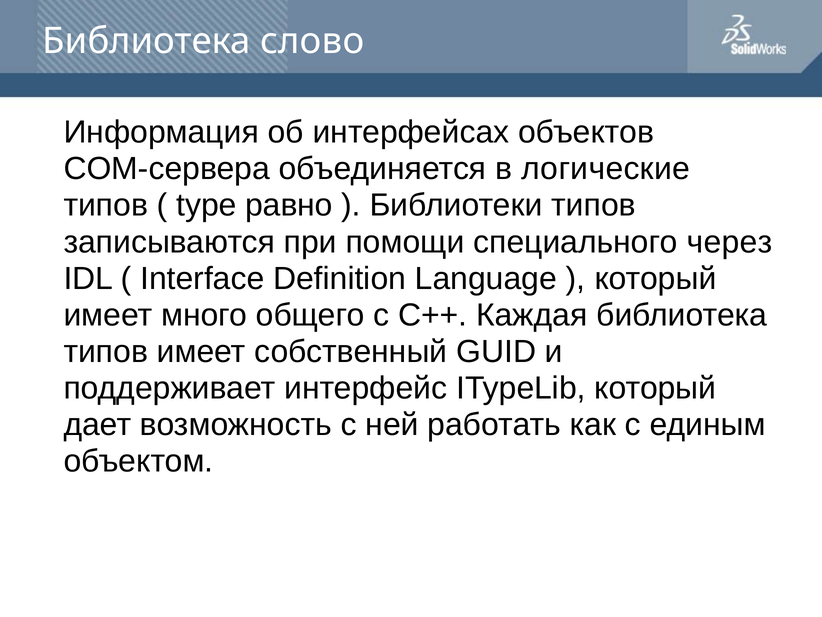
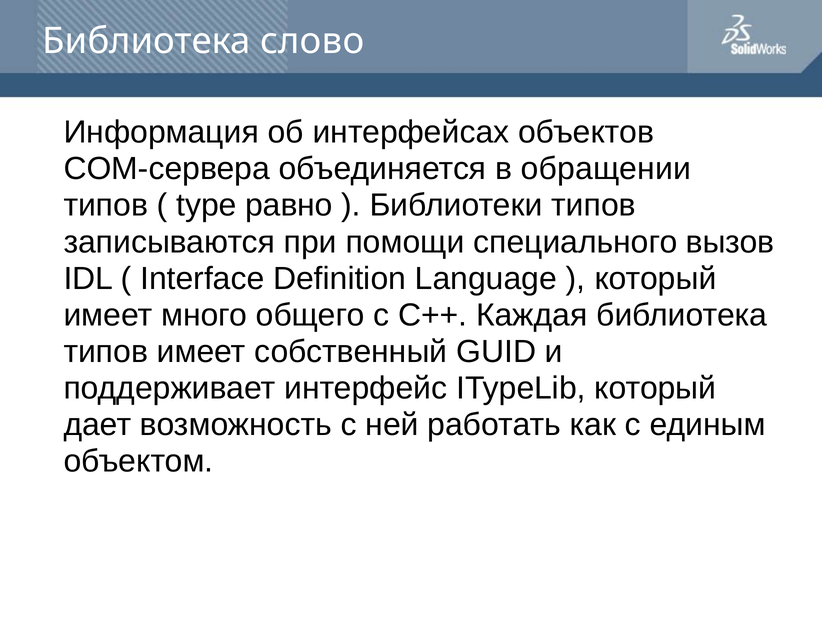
логические: логические -> обращении
через: через -> вызов
